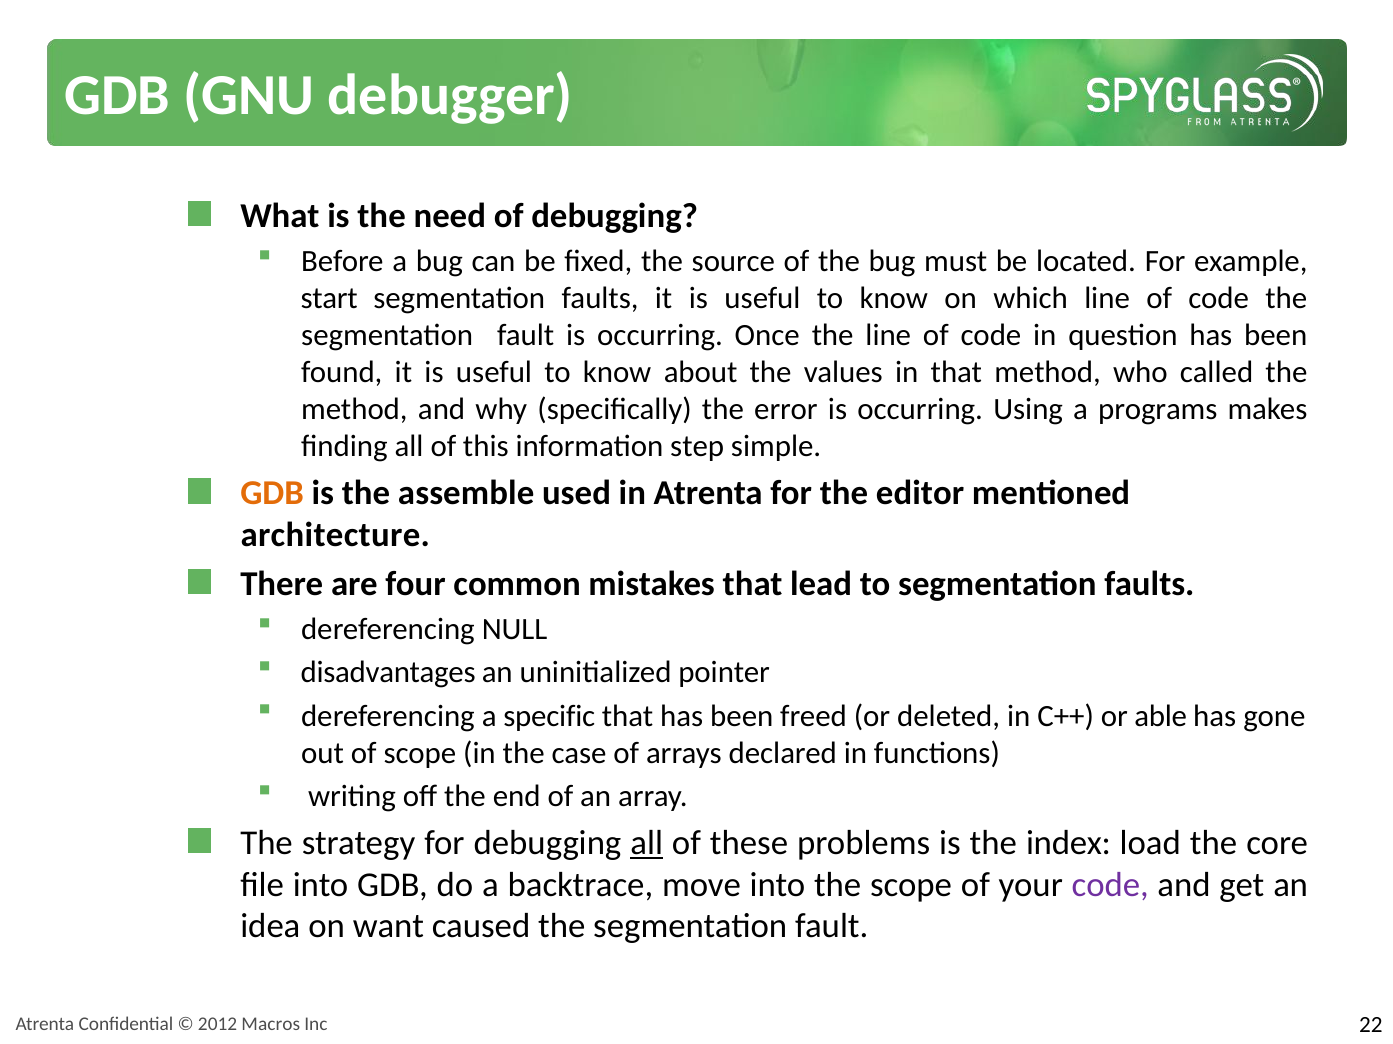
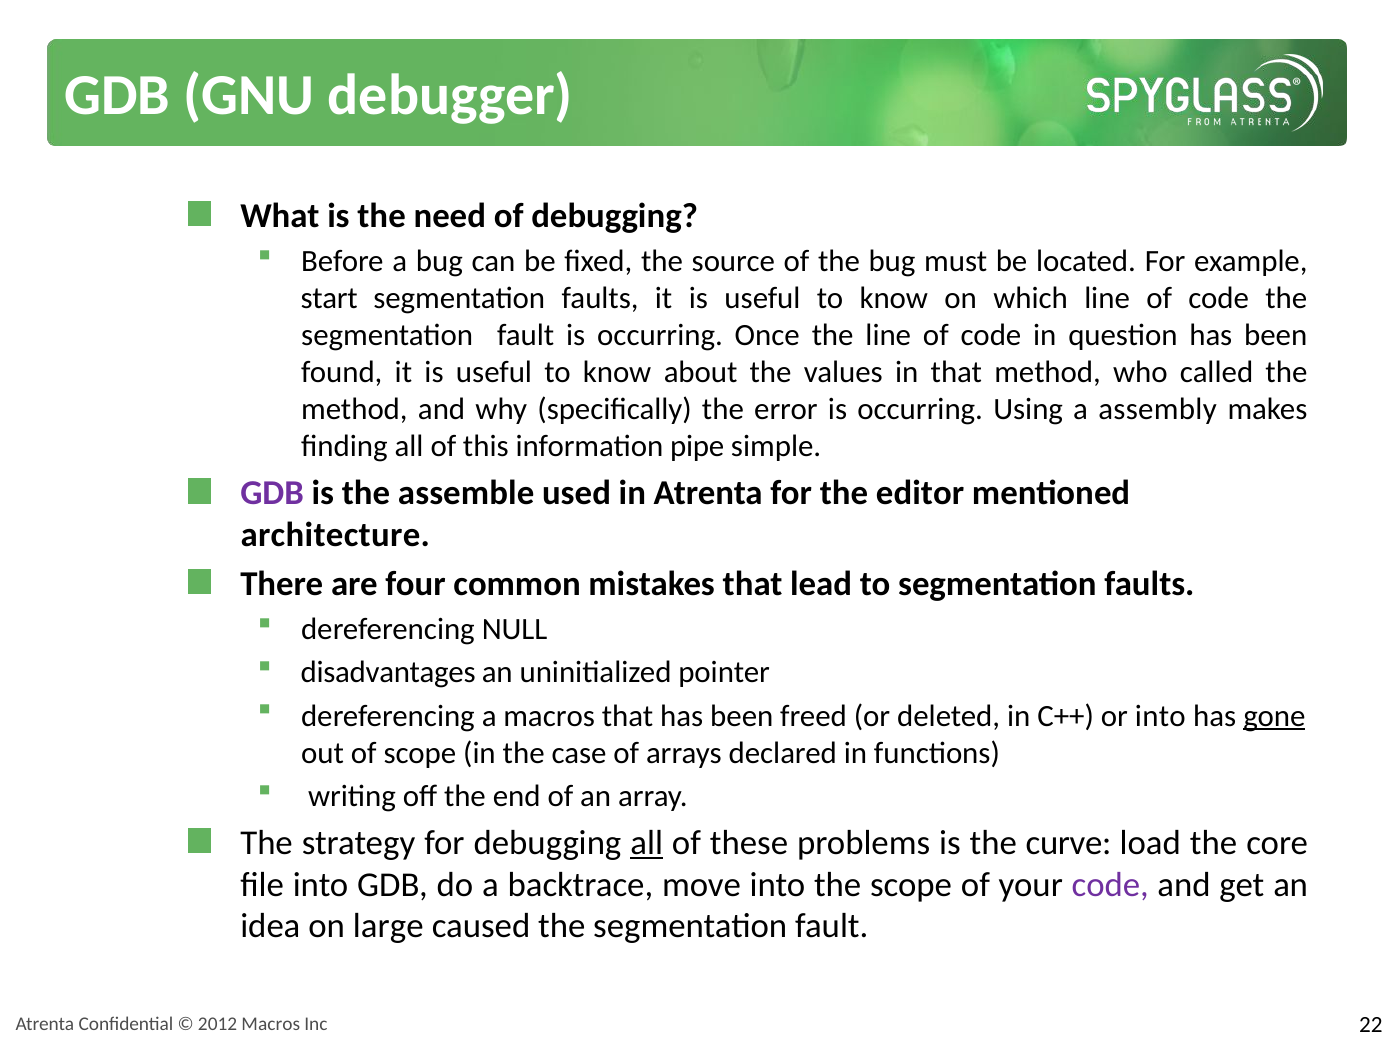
programs: programs -> assembly
step: step -> pipe
GDB at (272, 494) colour: orange -> purple
a specific: specific -> macros
or able: able -> into
gone underline: none -> present
index: index -> curve
want: want -> large
